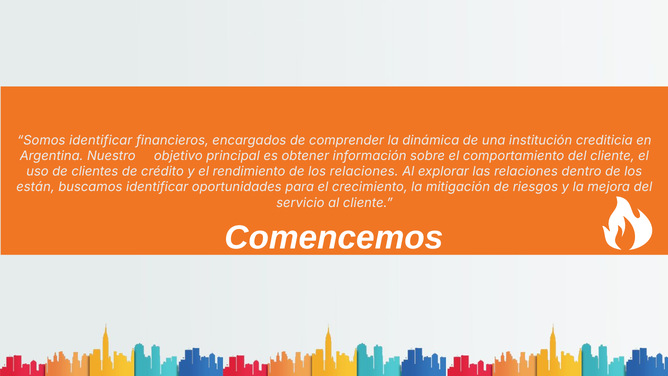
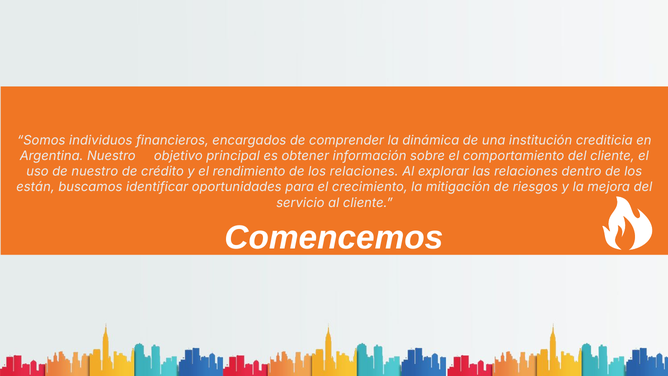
Somos identificar: identificar -> individuos
de clientes: clientes -> nuestro
